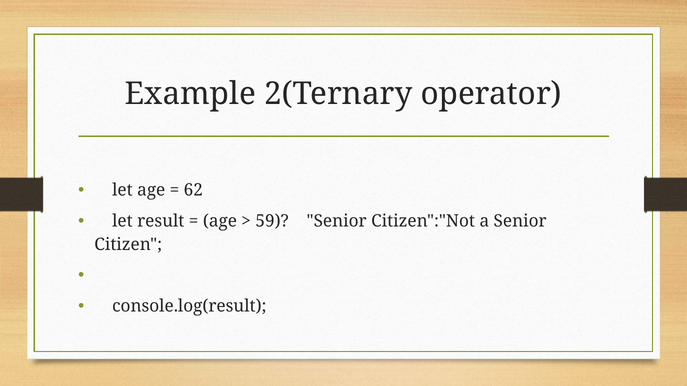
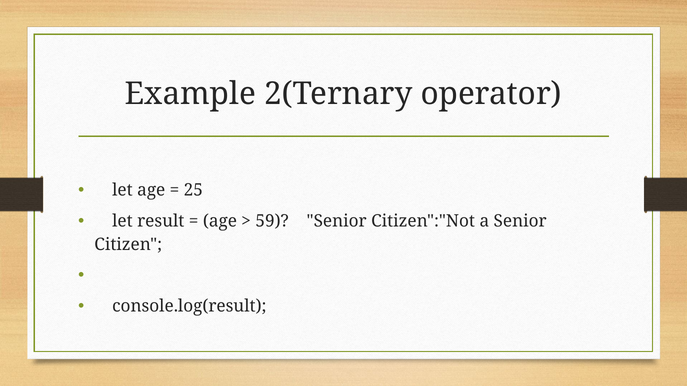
62: 62 -> 25
